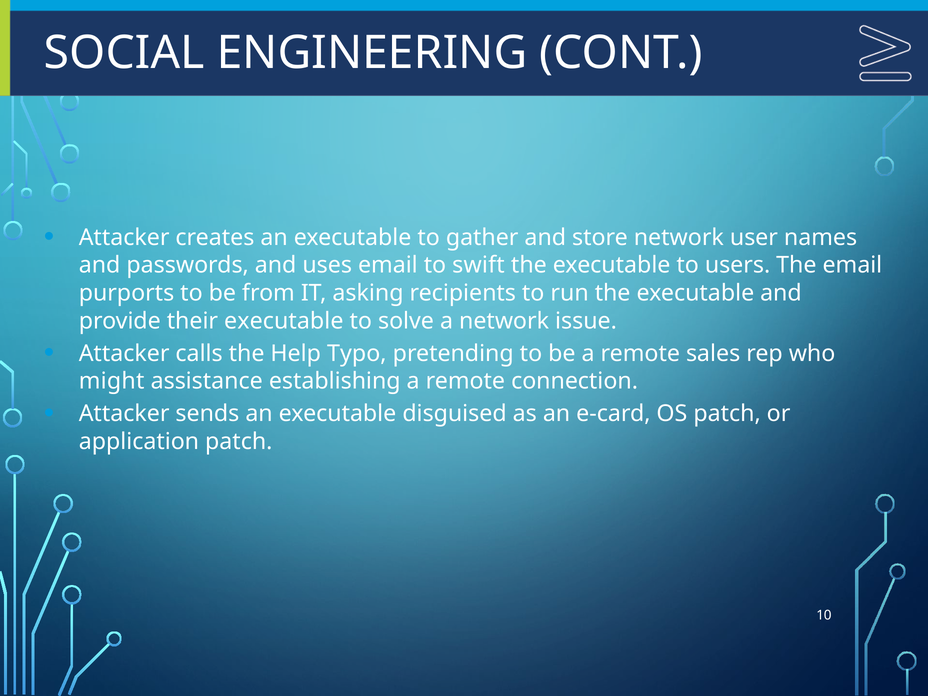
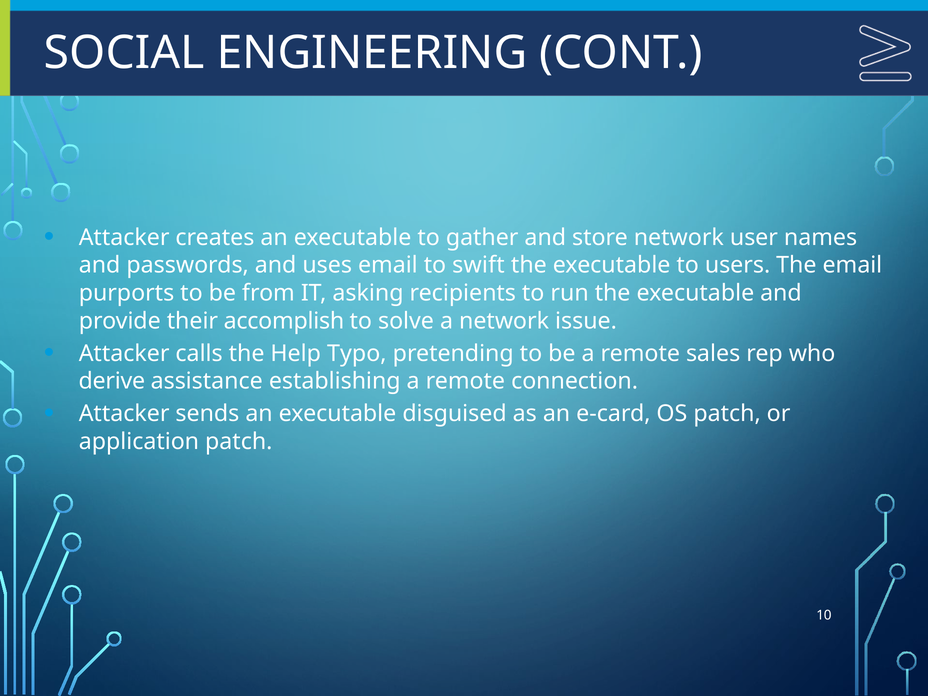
their executable: executable -> accomplish
might: might -> derive
